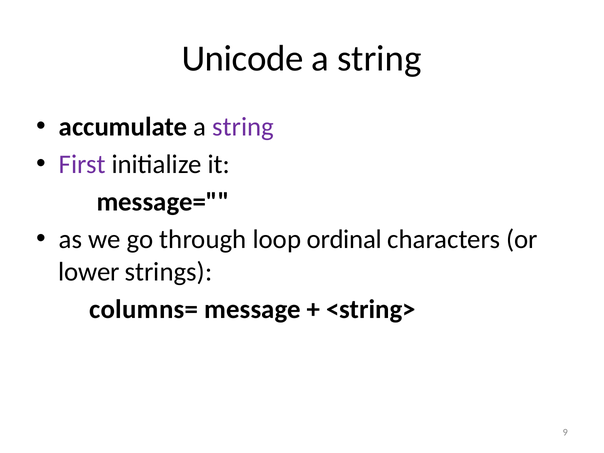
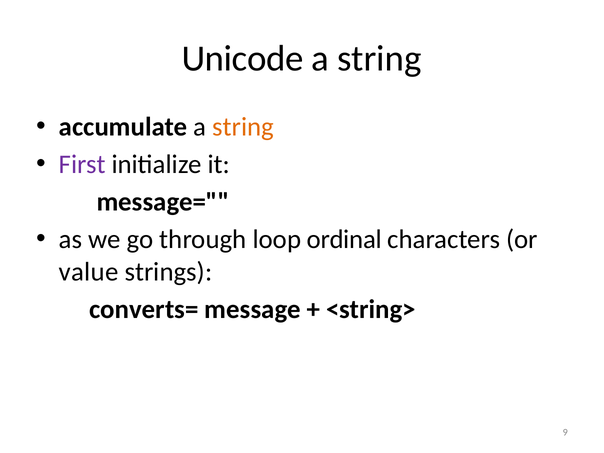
string at (243, 127) colour: purple -> orange
lower: lower -> value
columns=: columns= -> converts=
